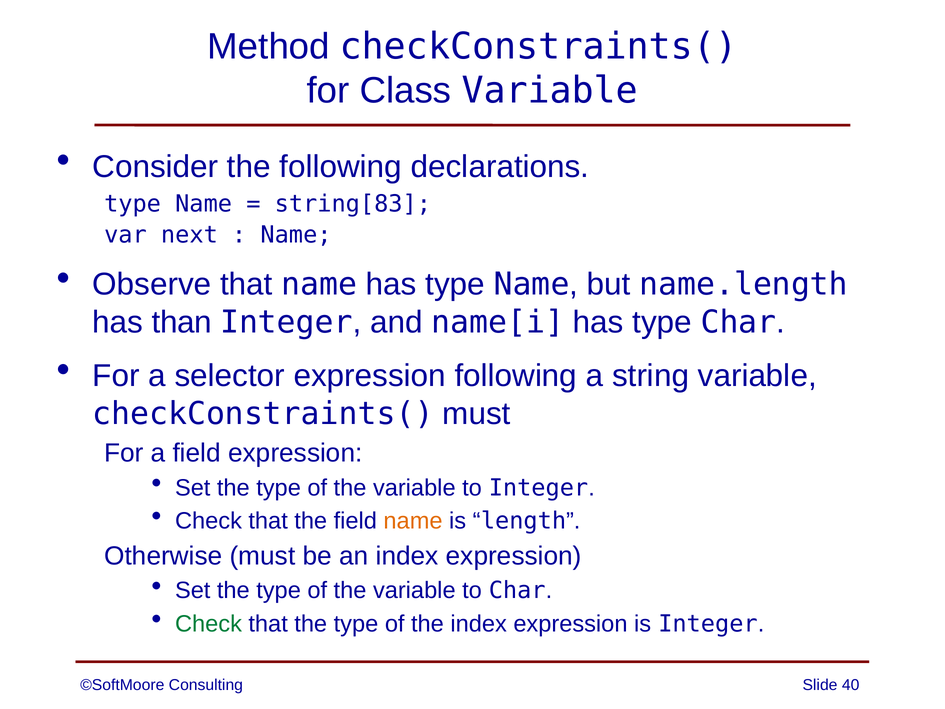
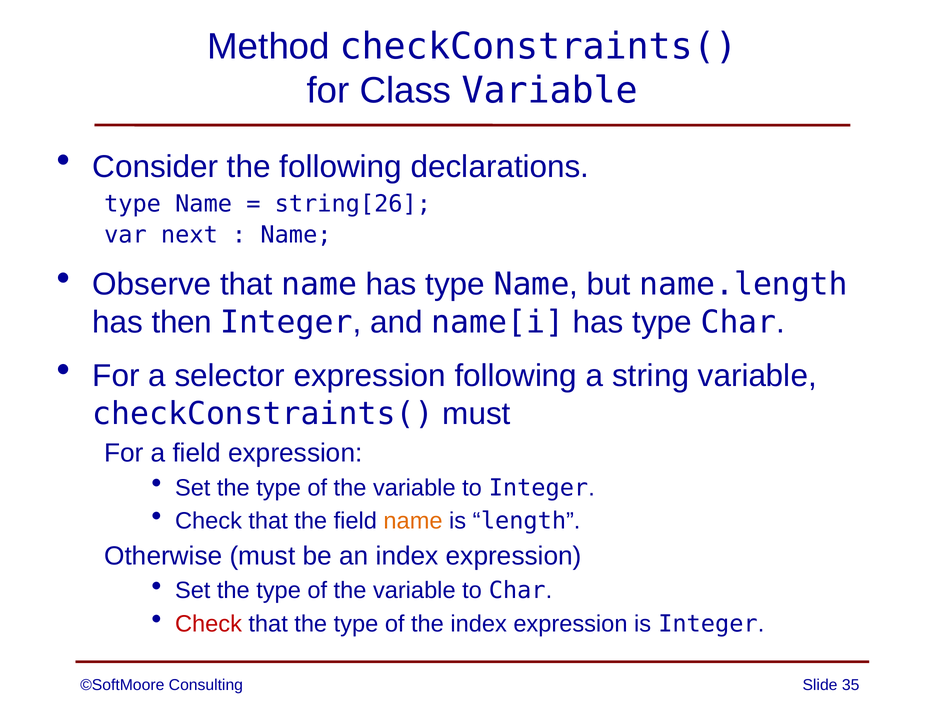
string[83: string[83 -> string[26
than: than -> then
Check at (209, 624) colour: green -> red
40: 40 -> 35
